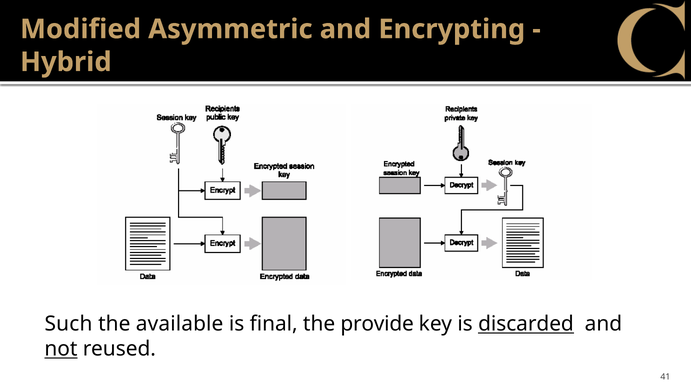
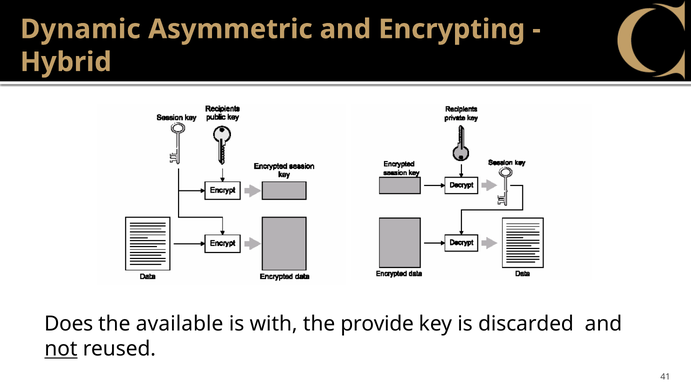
Modified: Modified -> Dynamic
Such: Such -> Does
final: final -> with
discarded underline: present -> none
